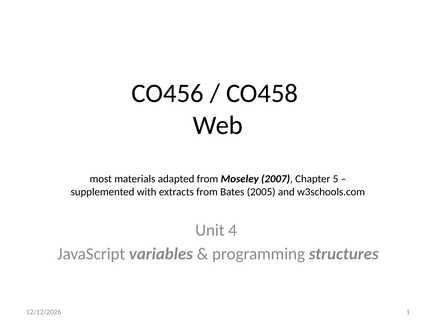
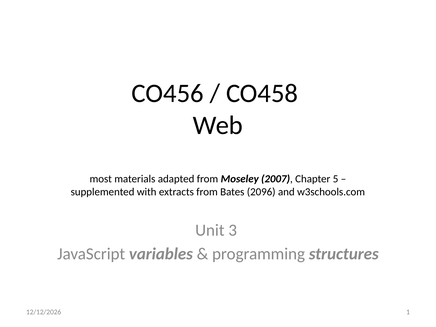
2005: 2005 -> 2096
4: 4 -> 3
